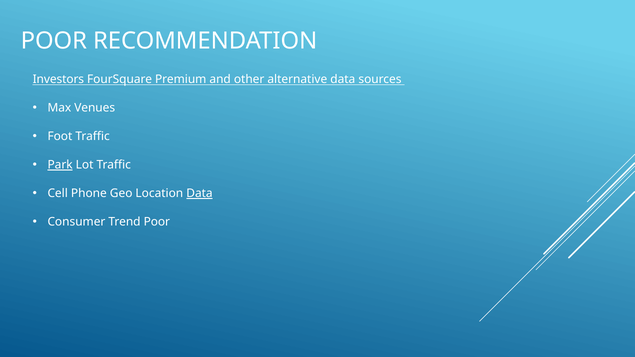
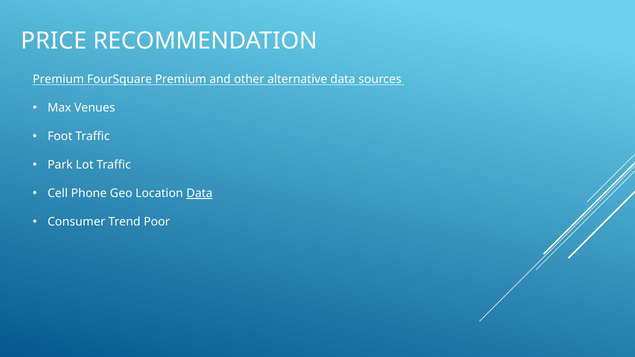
POOR at (54, 41): POOR -> PRICE
Investors at (58, 79): Investors -> Premium
Park underline: present -> none
